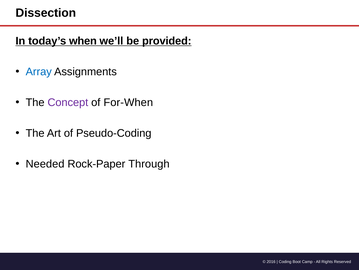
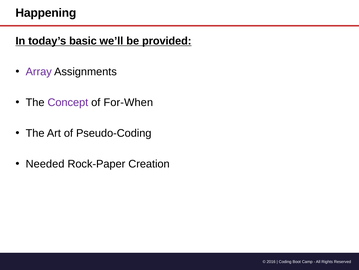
Dissection: Dissection -> Happening
when: when -> basic
Array colour: blue -> purple
Through: Through -> Creation
